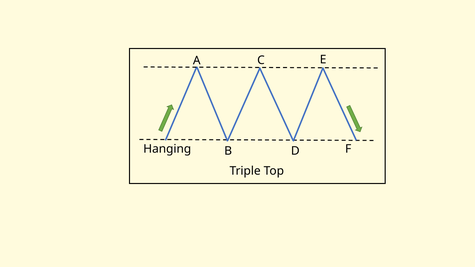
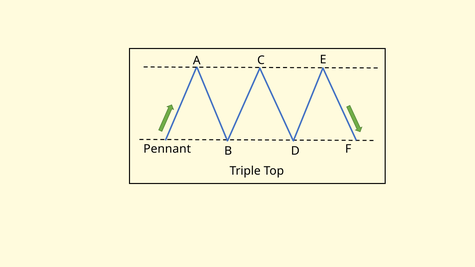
Hanging: Hanging -> Pennant
